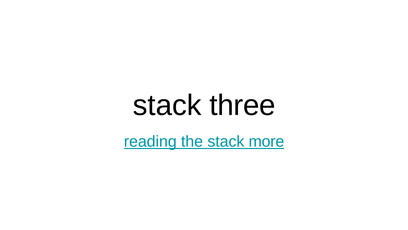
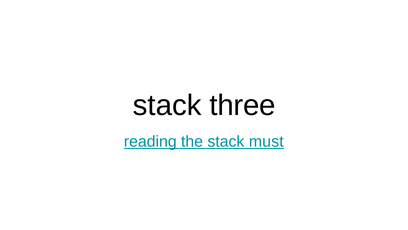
more: more -> must
